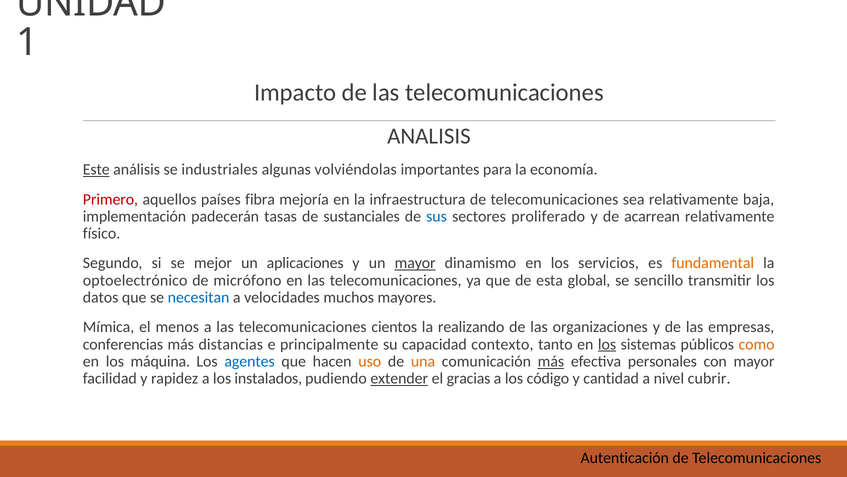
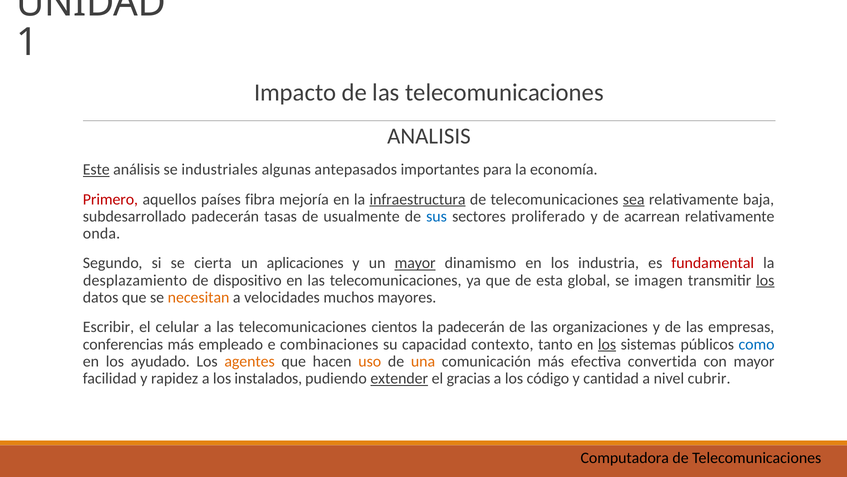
volviéndolas: volviéndolas -> antepasados
infraestructura underline: none -> present
sea underline: none -> present
implementación: implementación -> subdesarrollado
sustanciales: sustanciales -> usualmente
físico: físico -> onda
mejor: mejor -> cierta
servicios: servicios -> industria
fundamental colour: orange -> red
optoelectrónico: optoelectrónico -> desplazamiento
micrófono: micrófono -> dispositivo
sencillo: sencillo -> imagen
los at (765, 280) underline: none -> present
necesitan colour: blue -> orange
Mímica: Mímica -> Escribir
menos: menos -> celular
la realizando: realizando -> padecerán
distancias: distancias -> empleado
principalmente: principalmente -> combinaciones
como colour: orange -> blue
máquina: máquina -> ayudado
agentes colour: blue -> orange
más at (551, 361) underline: present -> none
personales: personales -> convertida
Autenticación: Autenticación -> Computadora
